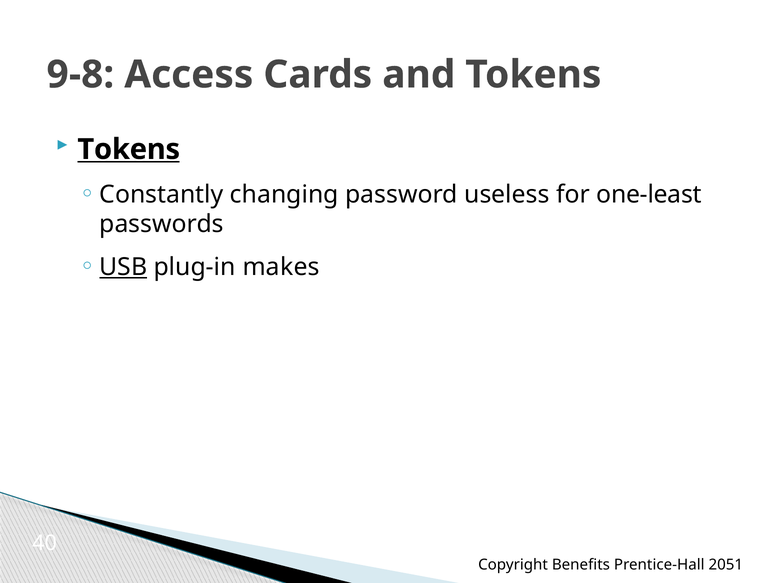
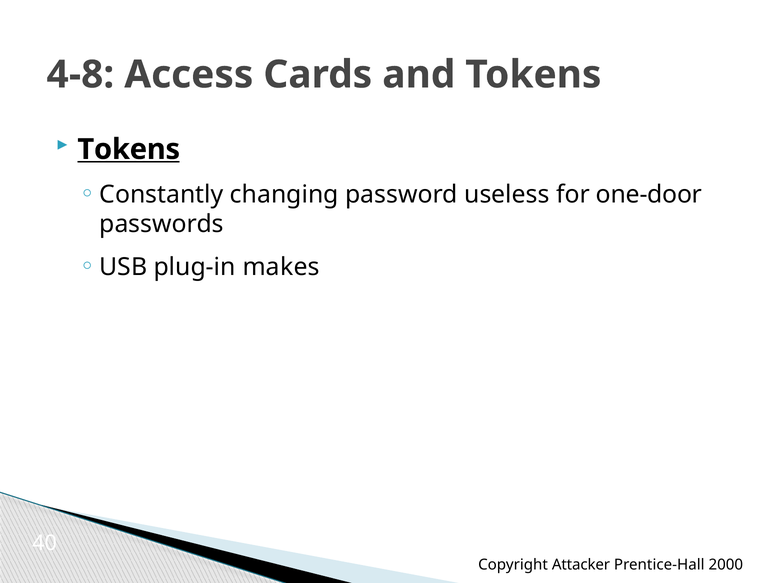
9-8: 9-8 -> 4-8
one-least: one-least -> one-door
USB underline: present -> none
Benefits: Benefits -> Attacker
2051: 2051 -> 2000
